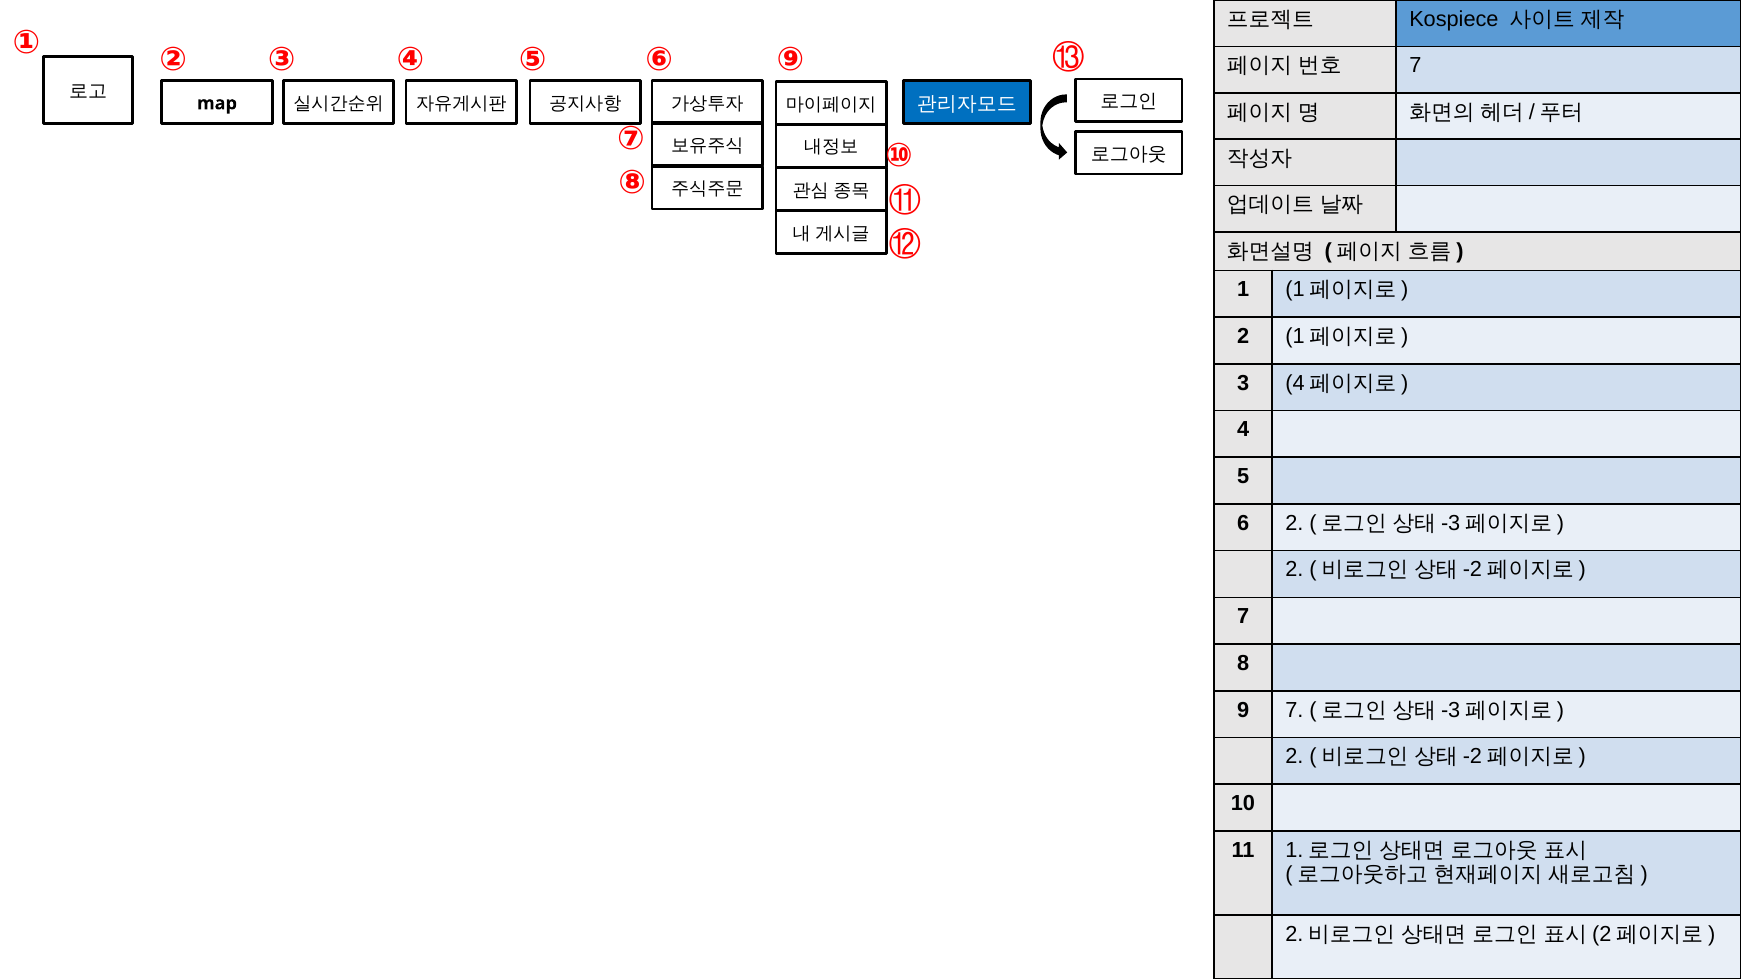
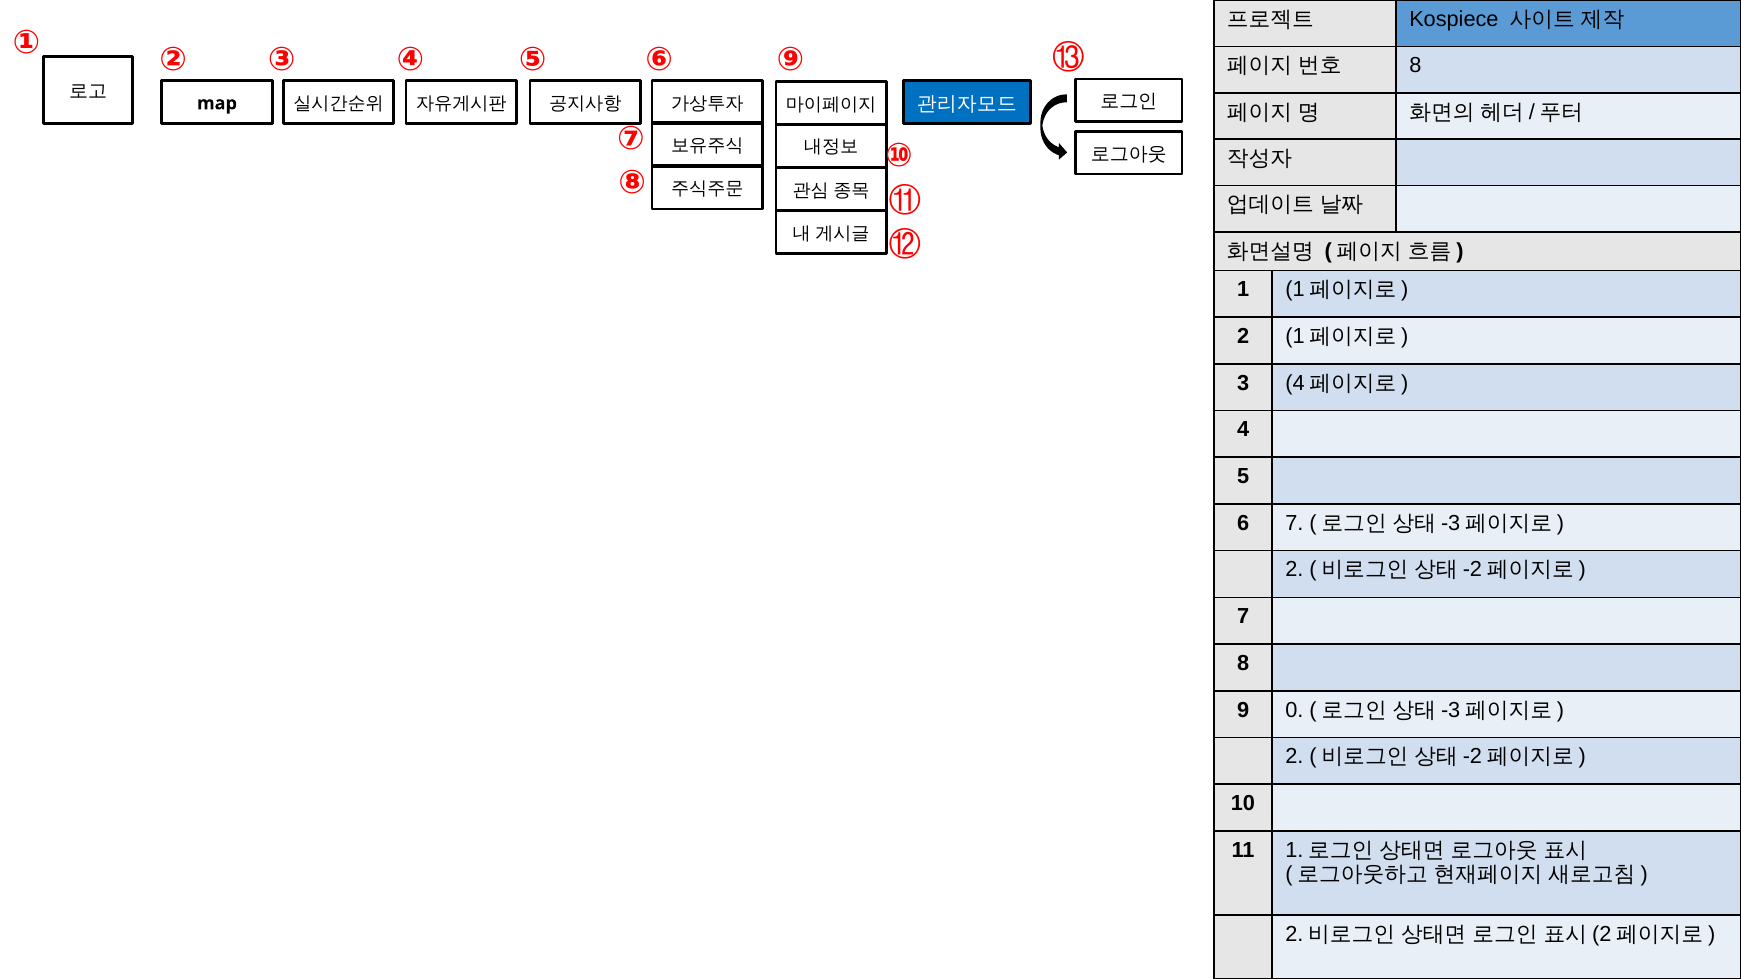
7 at (1415, 66): 7 -> 8
6 2: 2 -> 7
9 7: 7 -> 0
